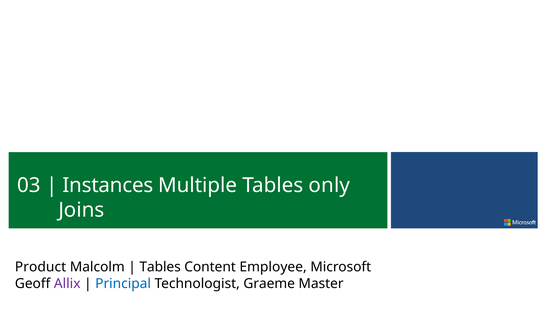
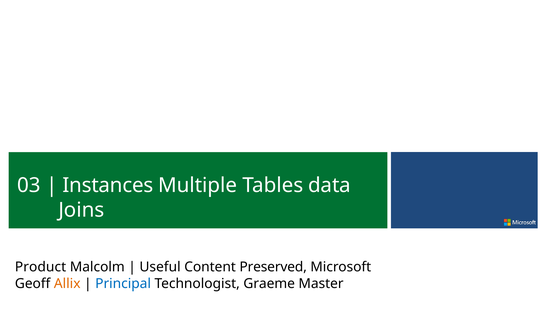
only: only -> data
Tables at (160, 267): Tables -> Useful
Employee: Employee -> Preserved
Allix colour: purple -> orange
